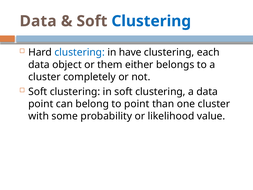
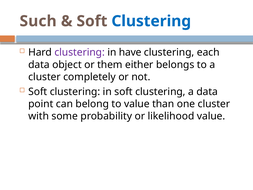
Data at (38, 21): Data -> Such
clustering at (80, 52) colour: blue -> purple
to point: point -> value
